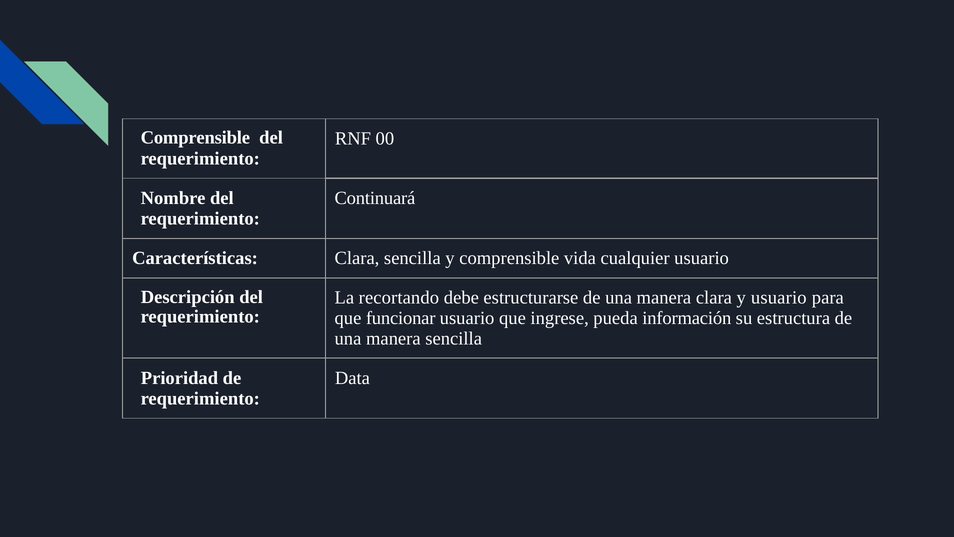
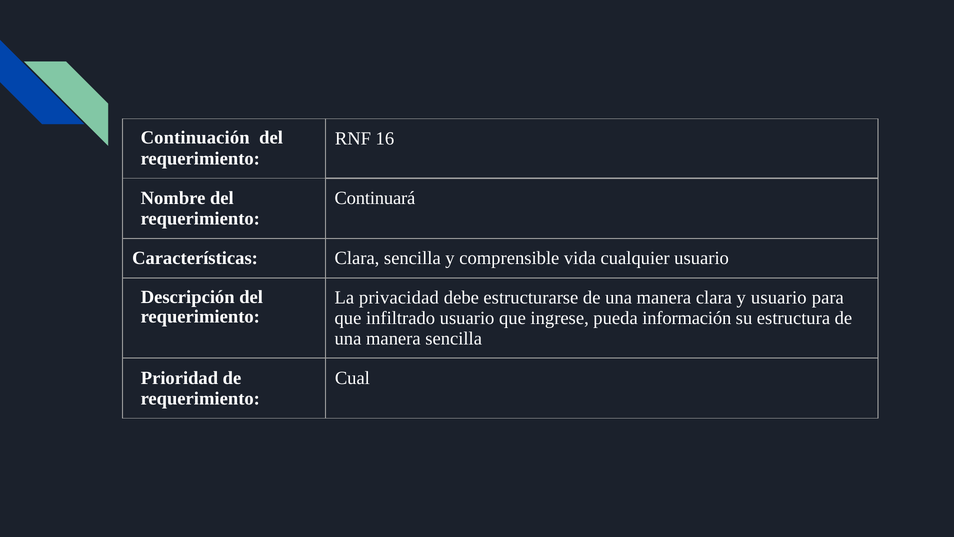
Comprensible at (195, 138): Comprensible -> Continuación
00: 00 -> 16
recortando: recortando -> privacidad
funcionar: funcionar -> infiltrado
Data: Data -> Cual
